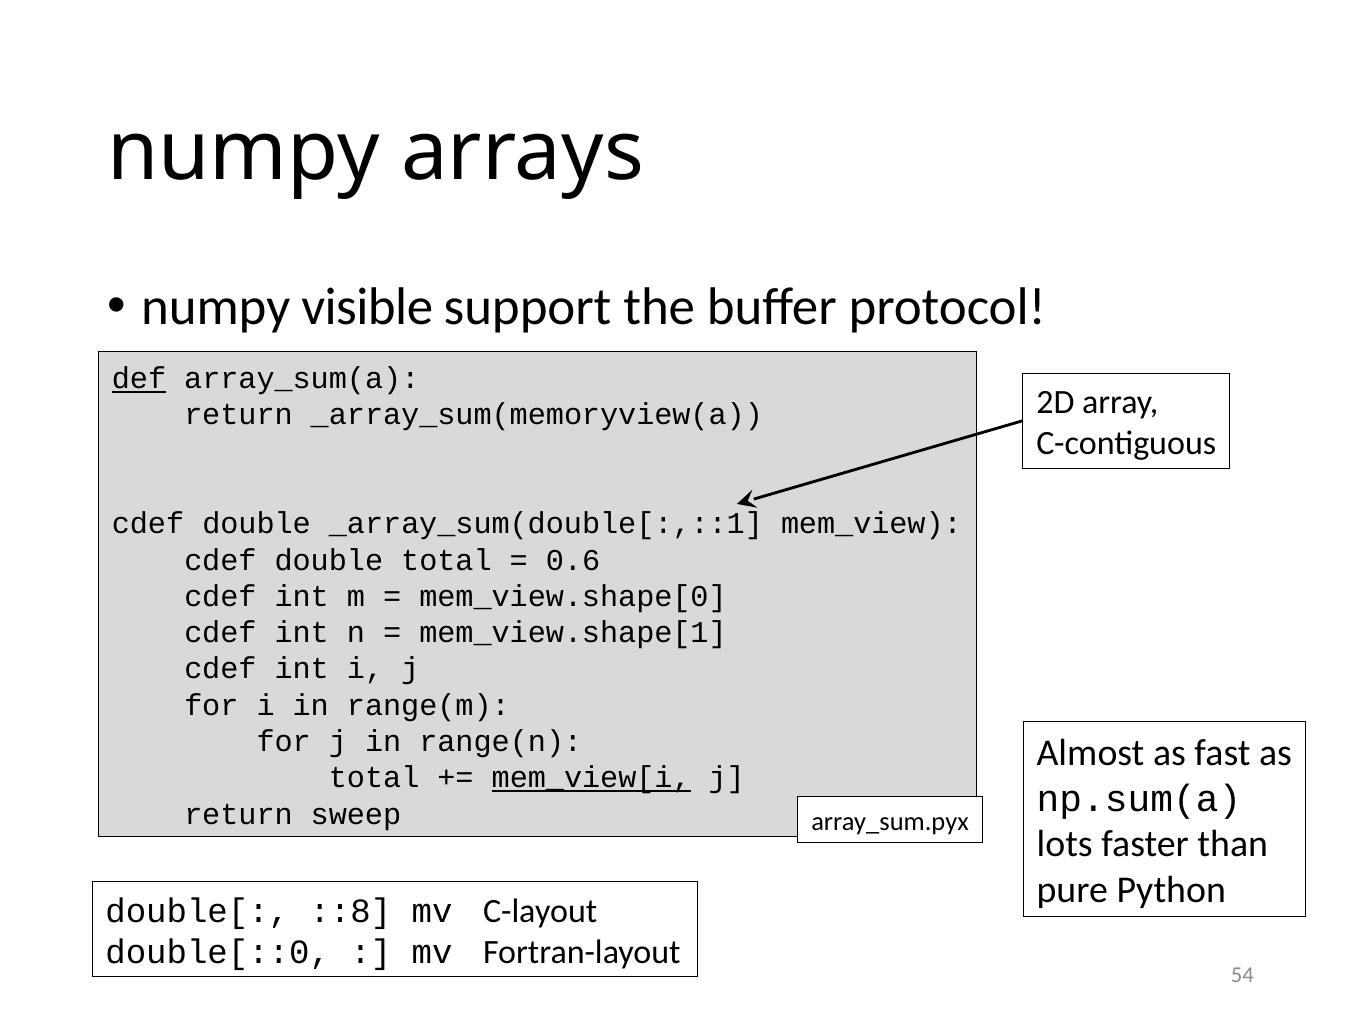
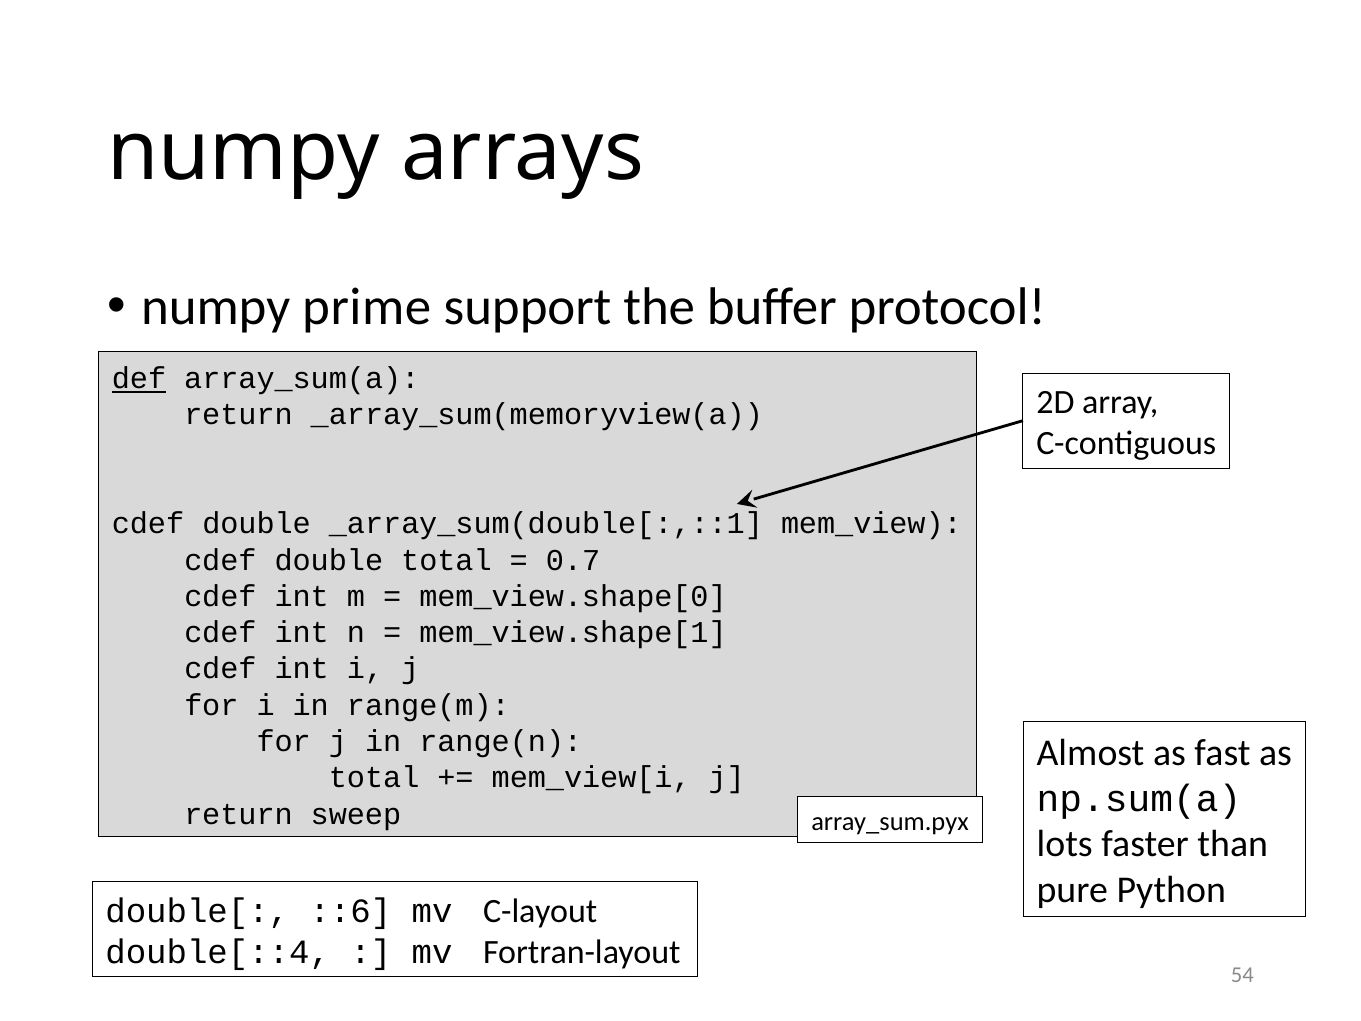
visible: visible -> prime
0.6: 0.6 -> 0.7
mem_view[i underline: present -> none
::8: ::8 -> ::6
double[::0: double[::0 -> double[::4
